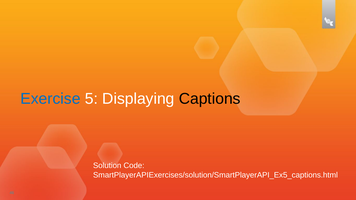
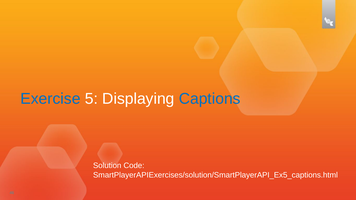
Captions colour: black -> blue
